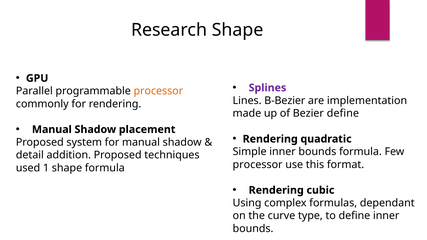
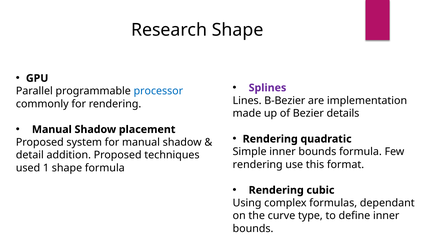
processor at (158, 91) colour: orange -> blue
Bezier define: define -> details
processor at (258, 165): processor -> rendering
